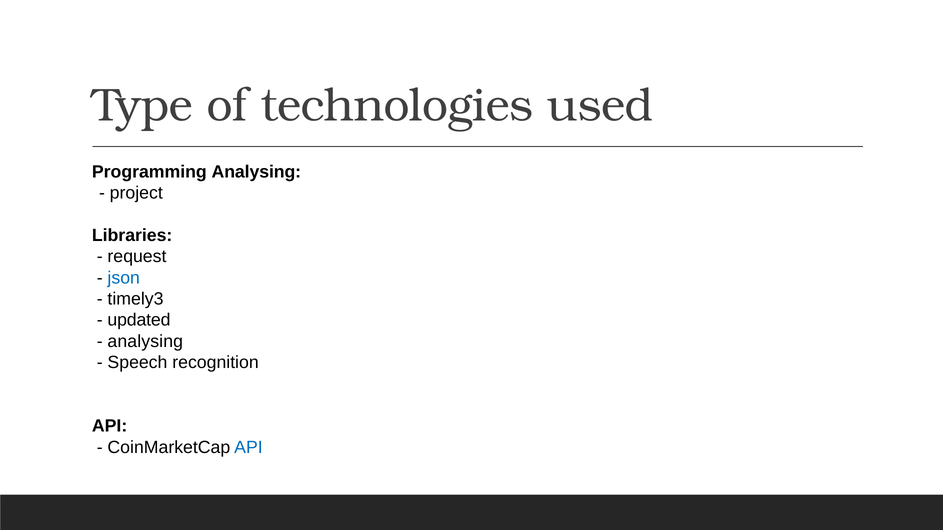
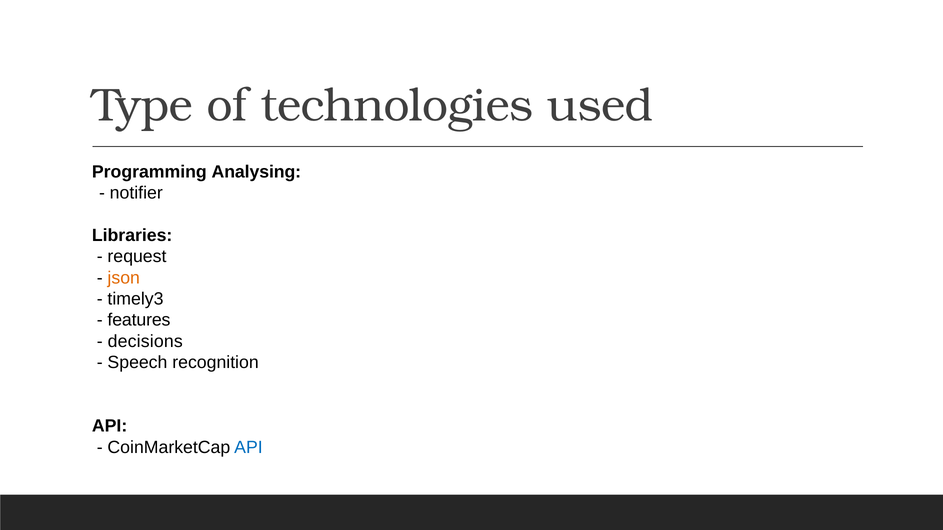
project: project -> notifier
json colour: blue -> orange
updated: updated -> features
analysing at (145, 342): analysing -> decisions
